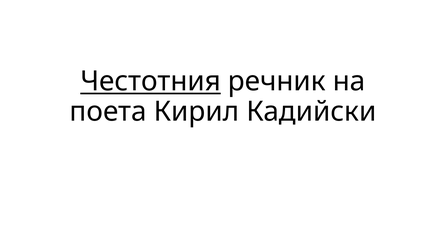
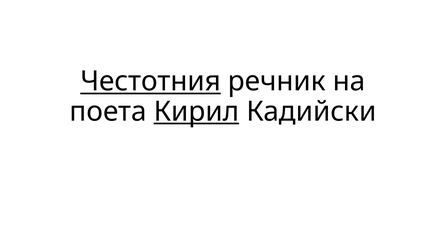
Кирил underline: none -> present
